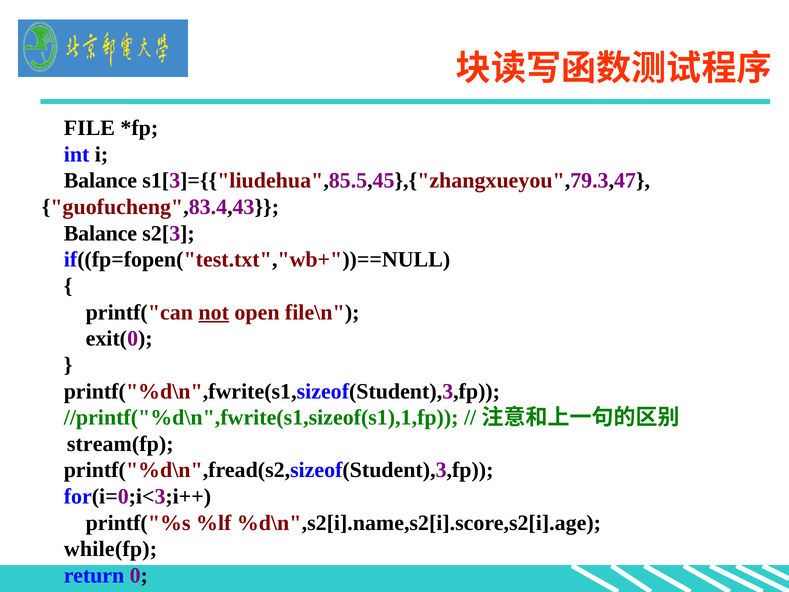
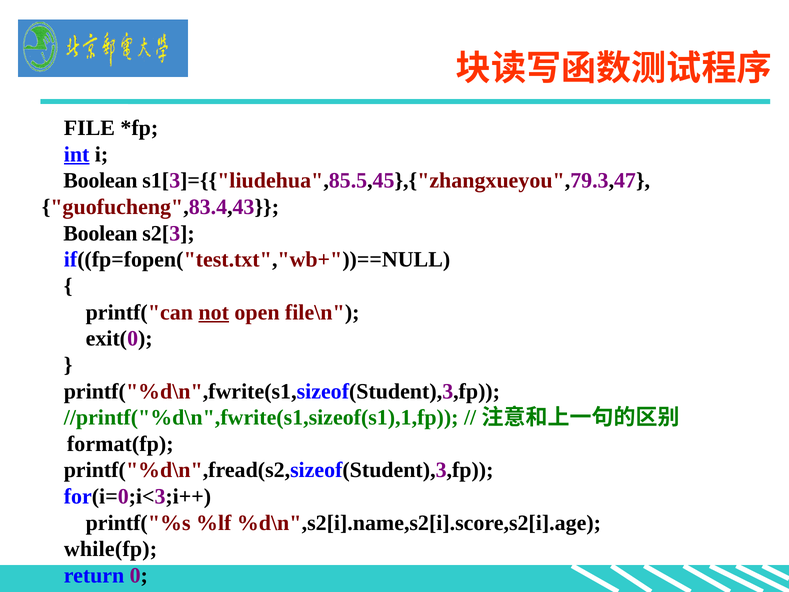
int underline: none -> present
Balance at (100, 181): Balance -> Boolean
Balance at (100, 233): Balance -> Boolean
stream(fp: stream(fp -> format(fp
